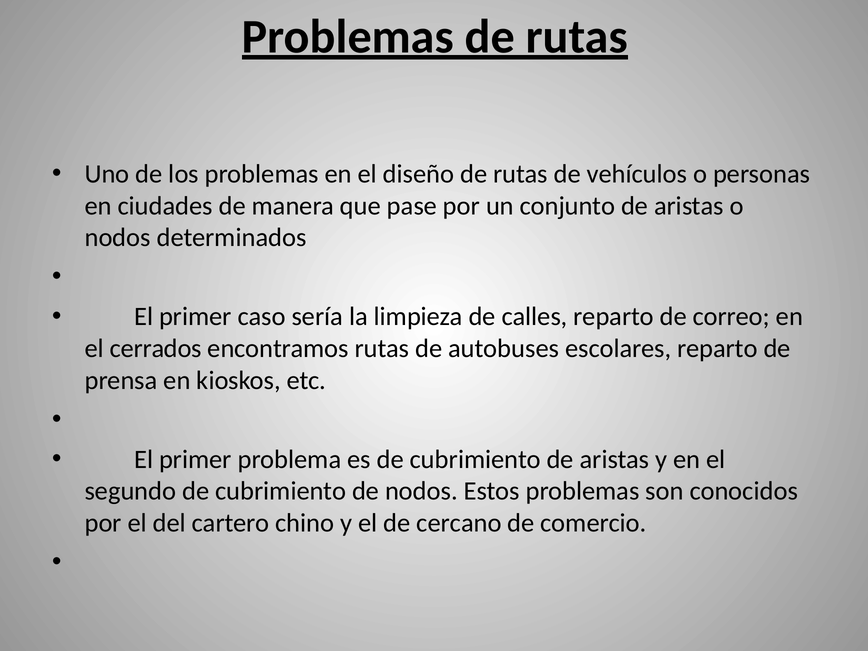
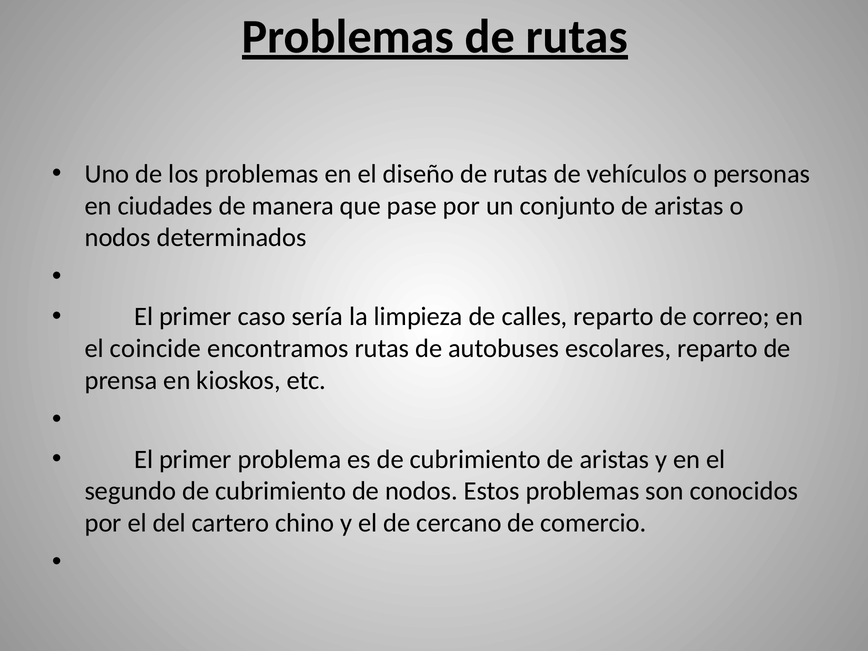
cerrados: cerrados -> coincide
